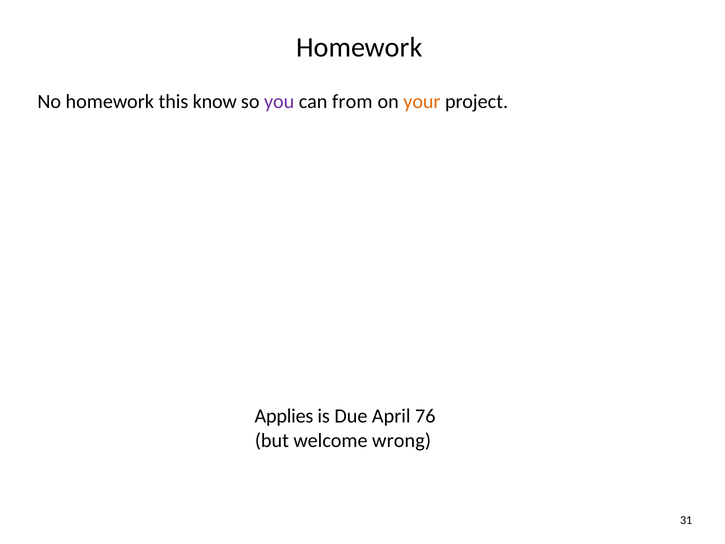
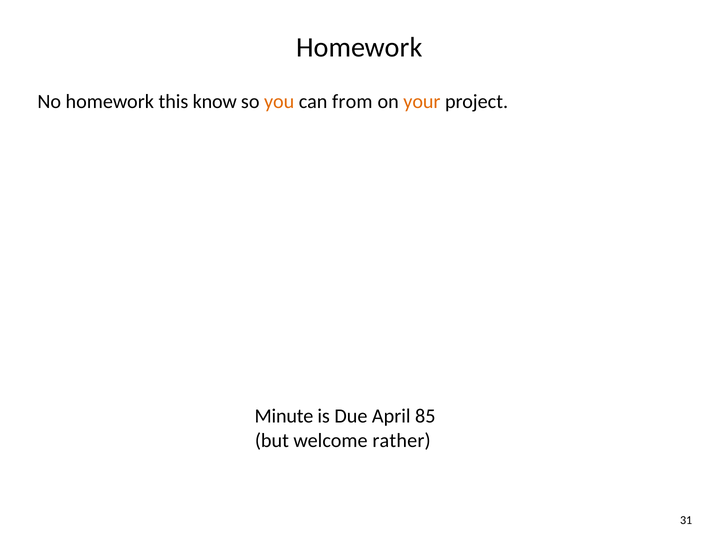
you colour: purple -> orange
Applies: Applies -> Minute
76: 76 -> 85
wrong: wrong -> rather
